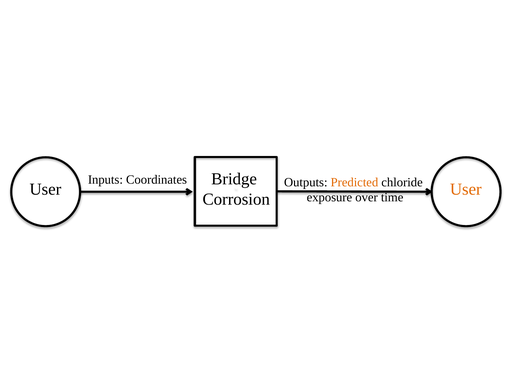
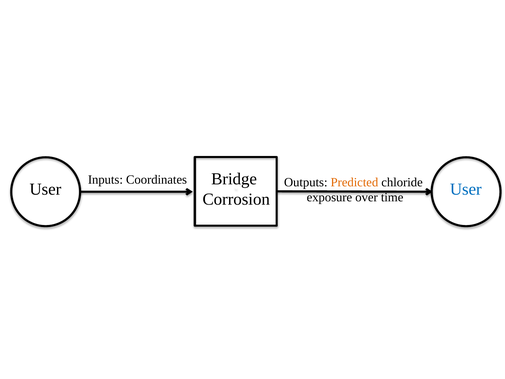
User at (466, 189) colour: orange -> blue
